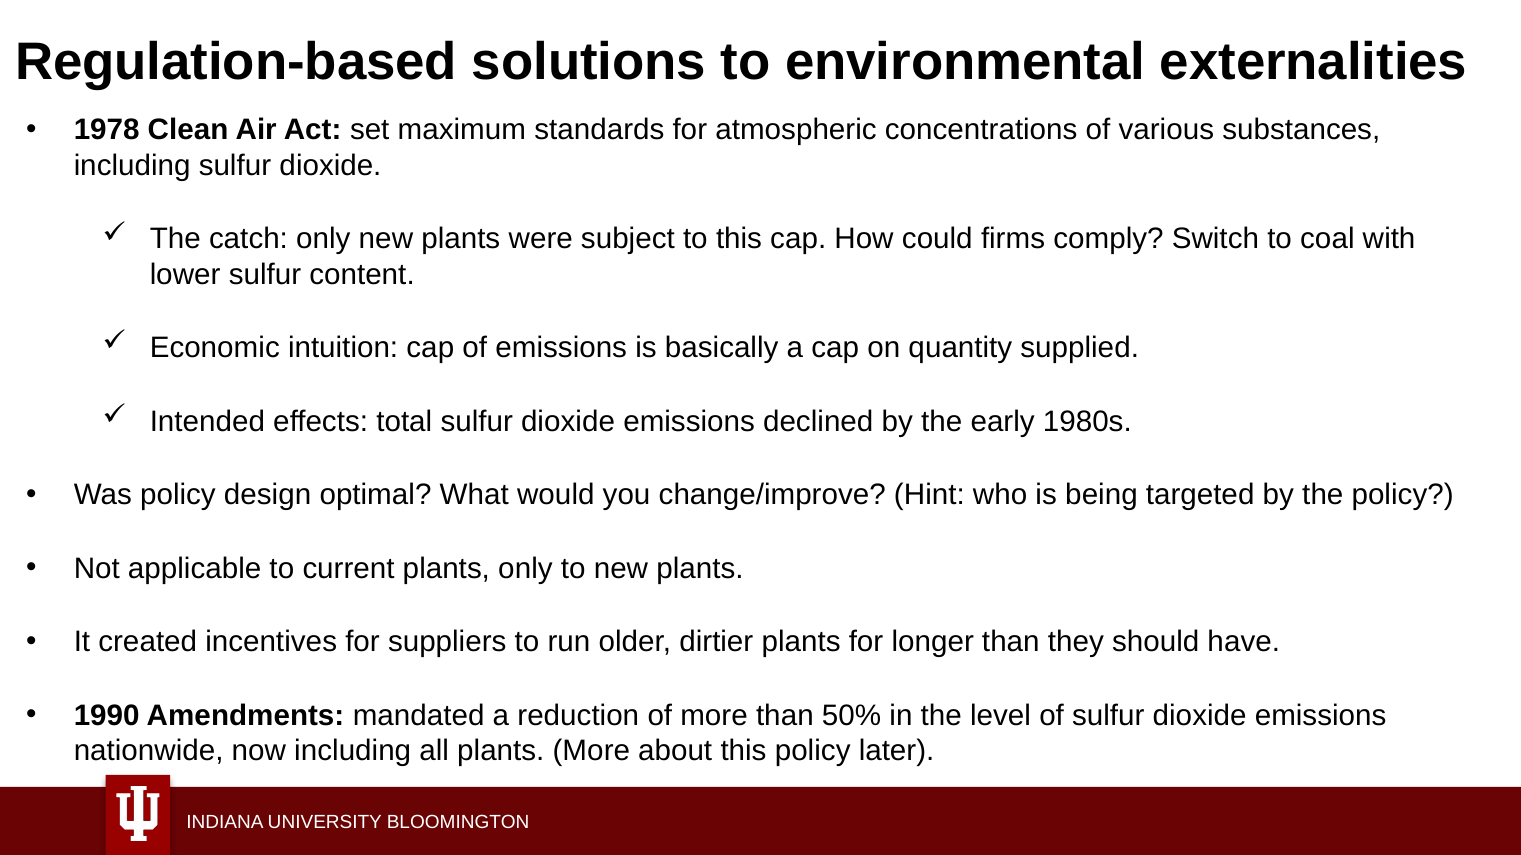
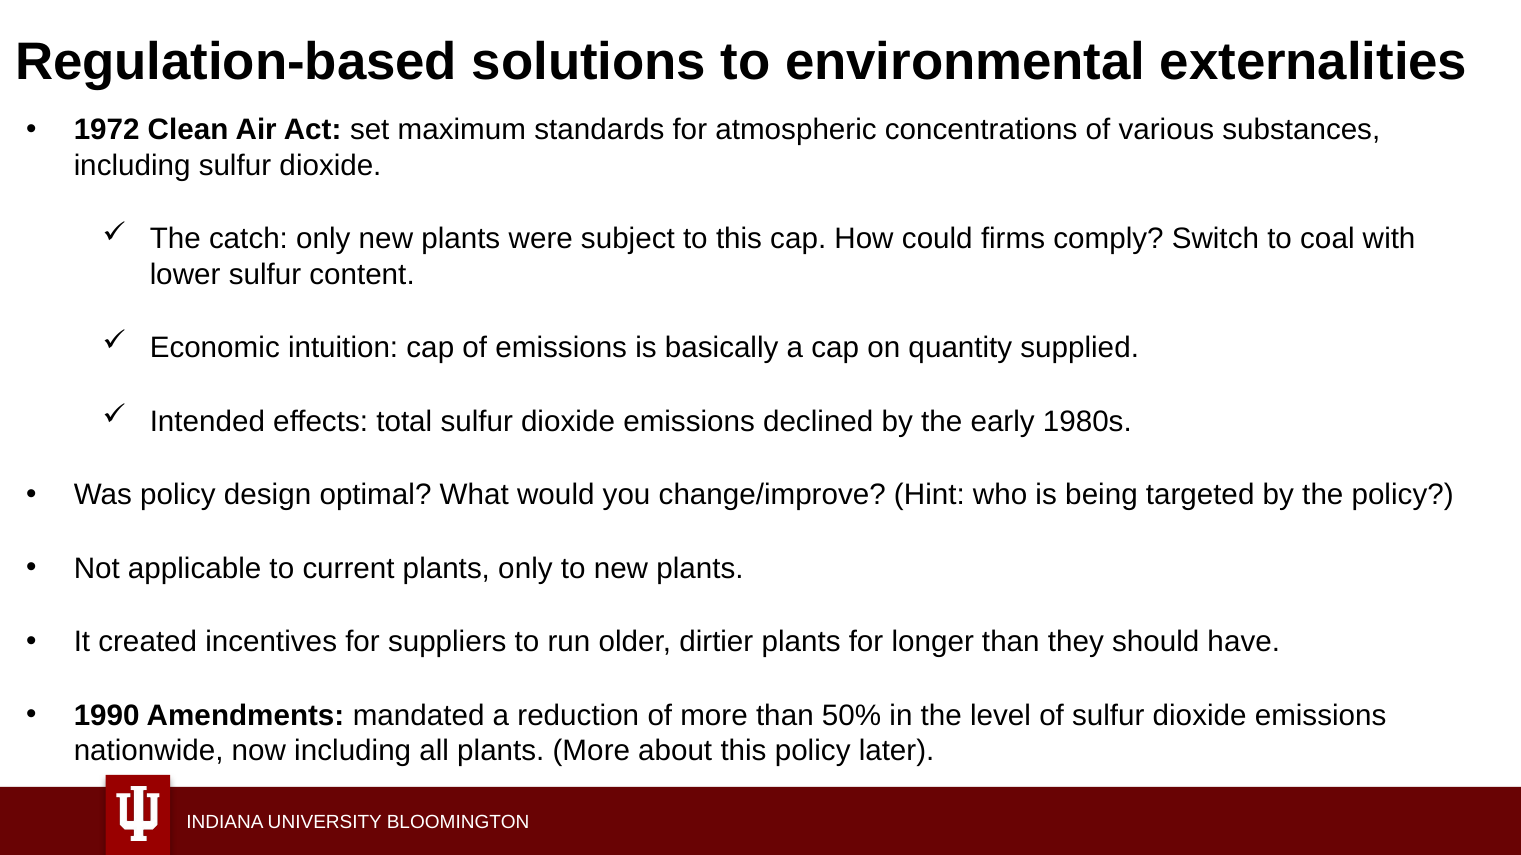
1978: 1978 -> 1972
